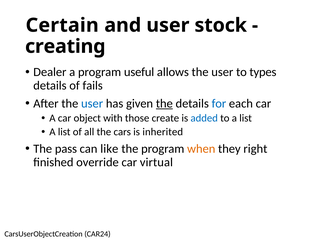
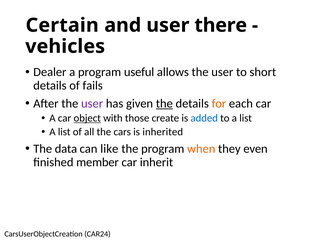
stock: stock -> there
creating: creating -> vehicles
types: types -> short
user at (92, 104) colour: blue -> purple
for colour: blue -> orange
object underline: none -> present
pass: pass -> data
right: right -> even
override: override -> member
virtual: virtual -> inherit
